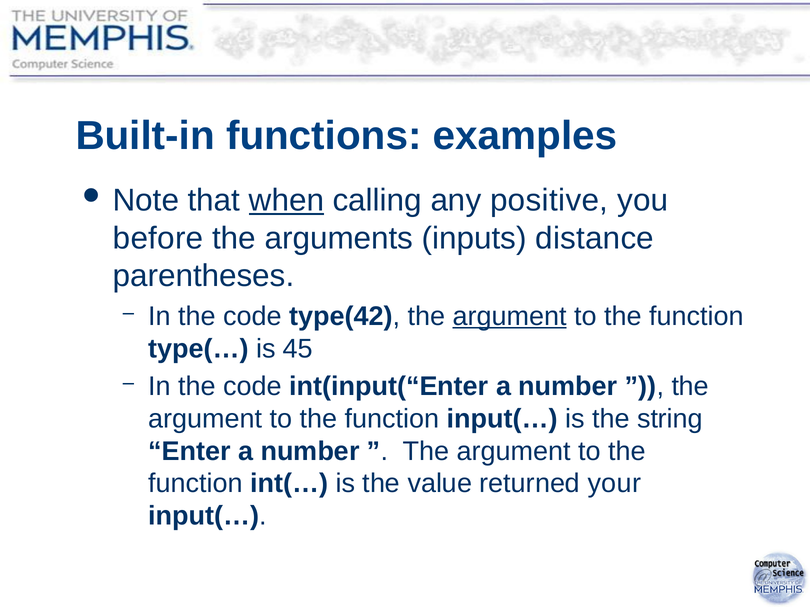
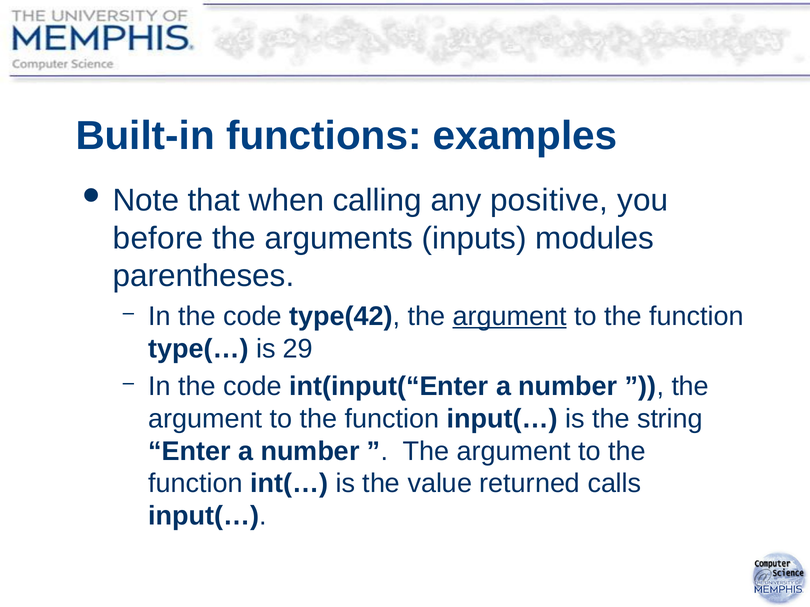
when underline: present -> none
distance: distance -> modules
45: 45 -> 29
your: your -> calls
